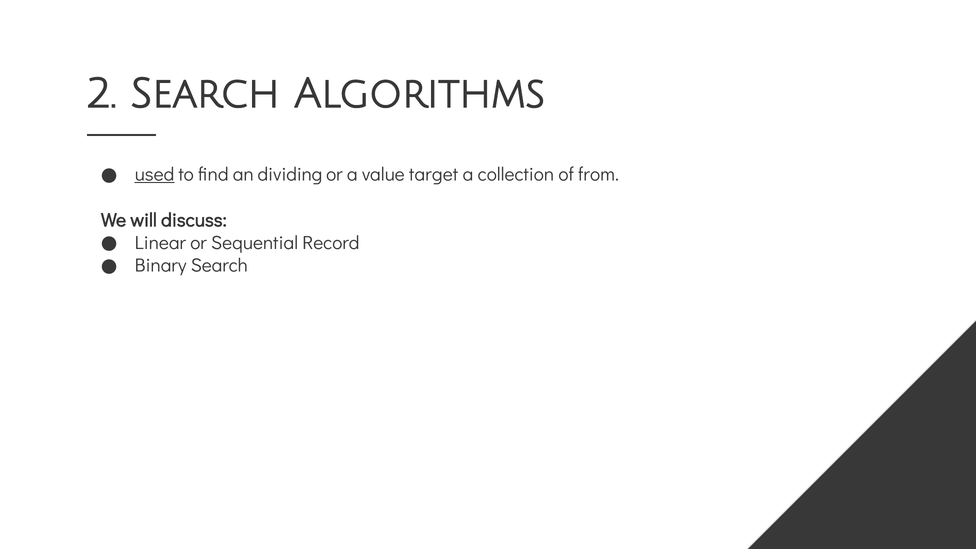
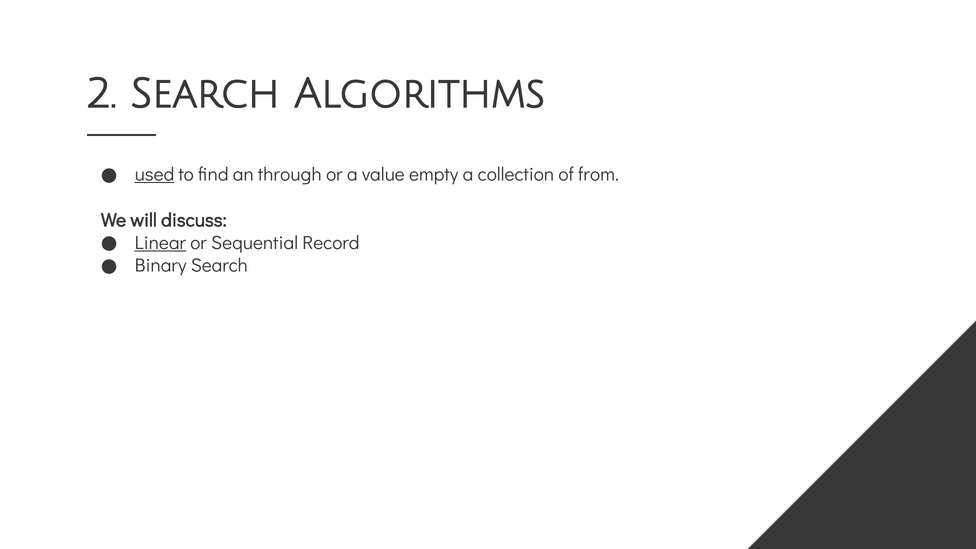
dividing: dividing -> through
target: target -> empty
Linear underline: none -> present
